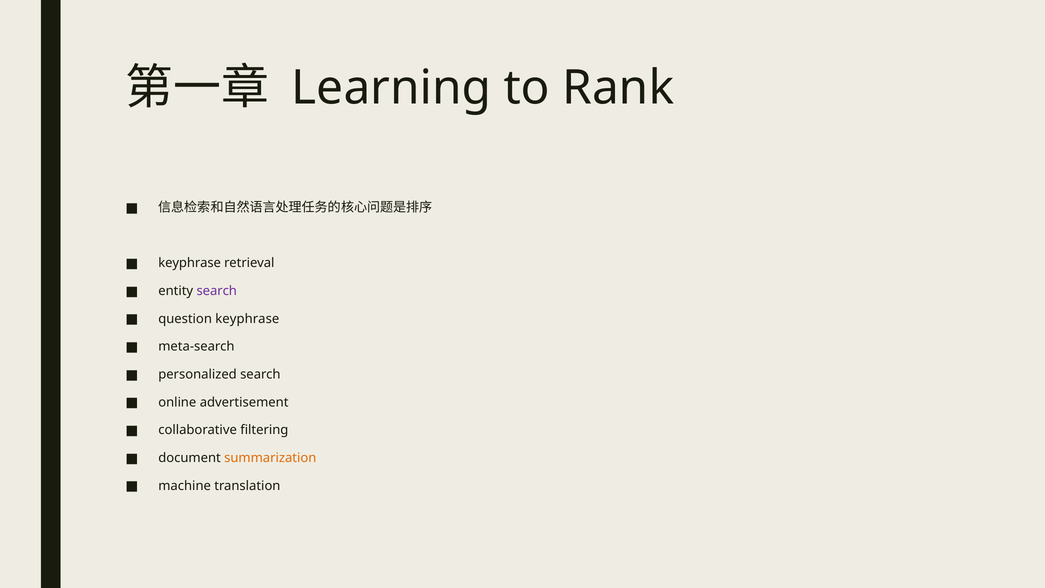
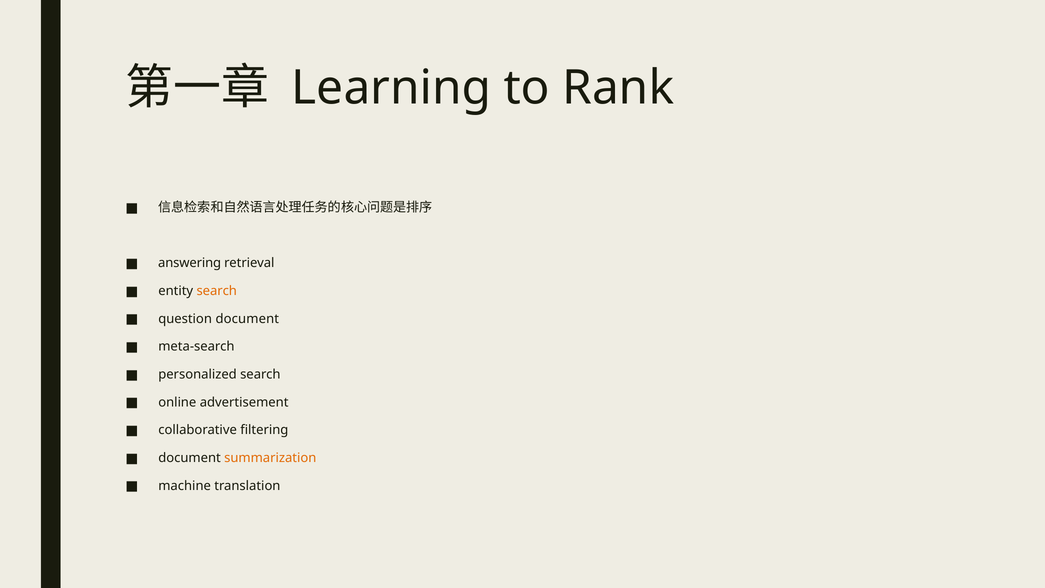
keyphrase at (190, 263): keyphrase -> answering
search at (217, 291) colour: purple -> orange
question keyphrase: keyphrase -> document
